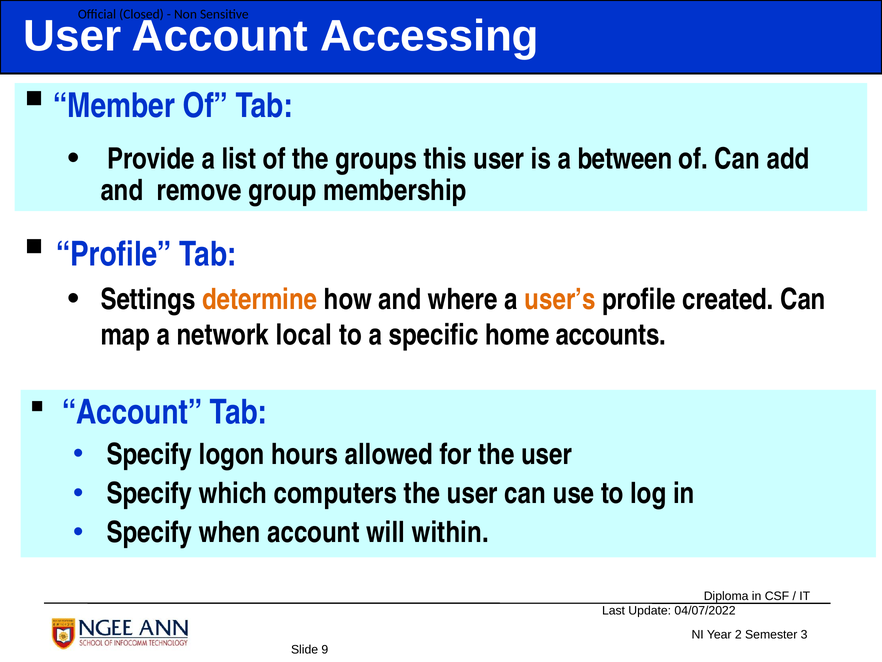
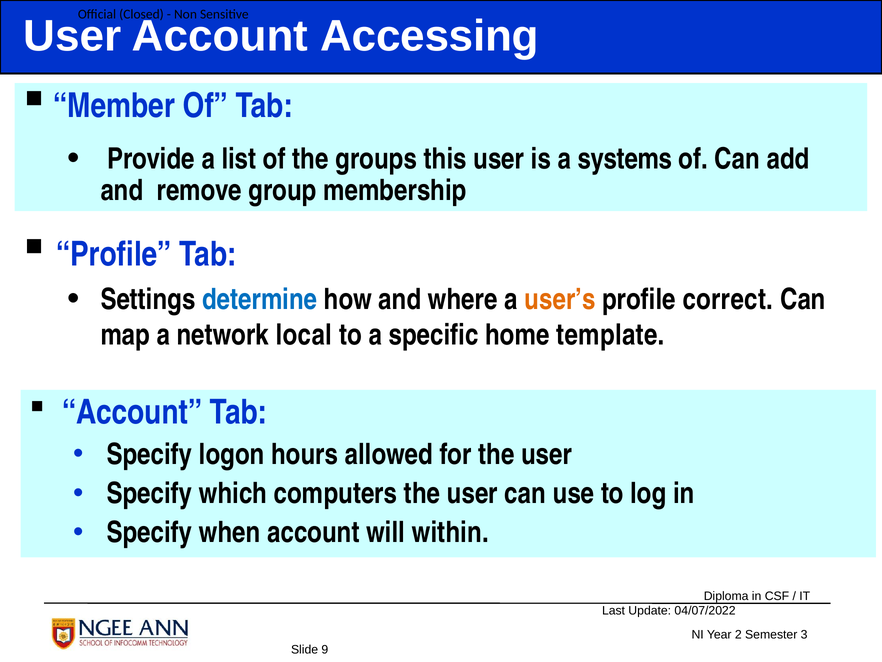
between: between -> systems
determine colour: orange -> blue
created: created -> correct
accounts: accounts -> template
